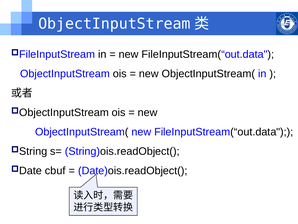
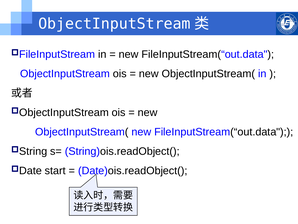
cbuf: cbuf -> start
